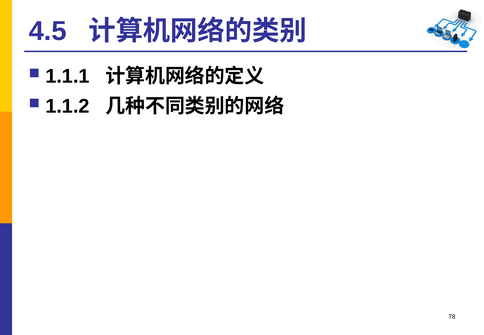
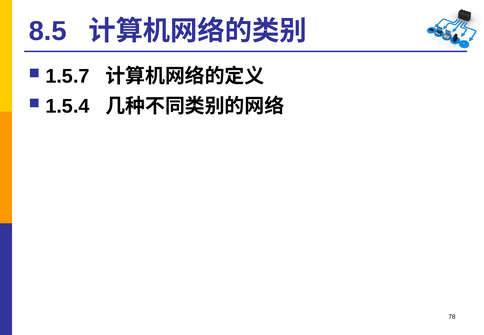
4.5: 4.5 -> 8.5
1.1.1: 1.1.1 -> 1.5.7
1.1.2: 1.1.2 -> 1.5.4
